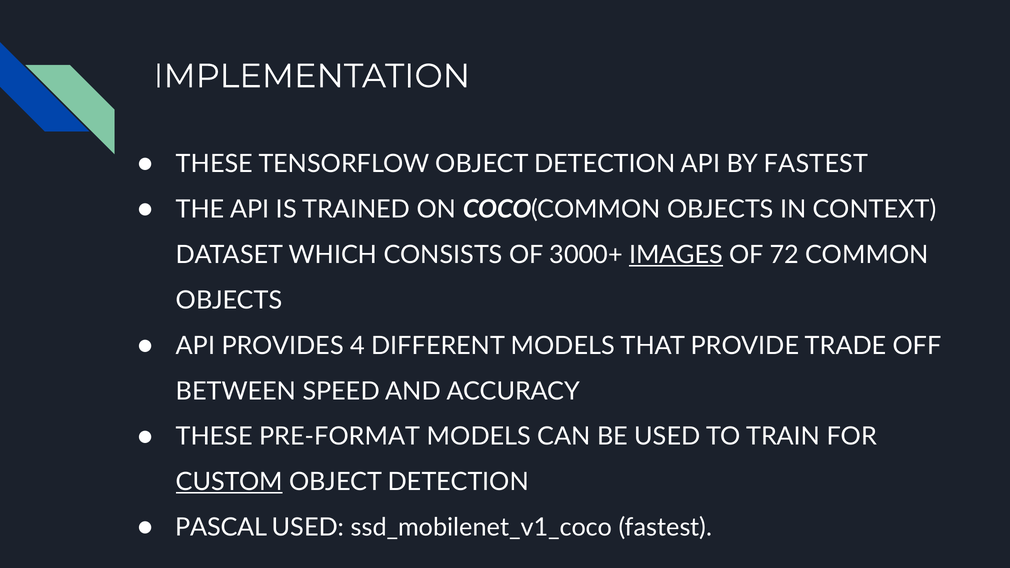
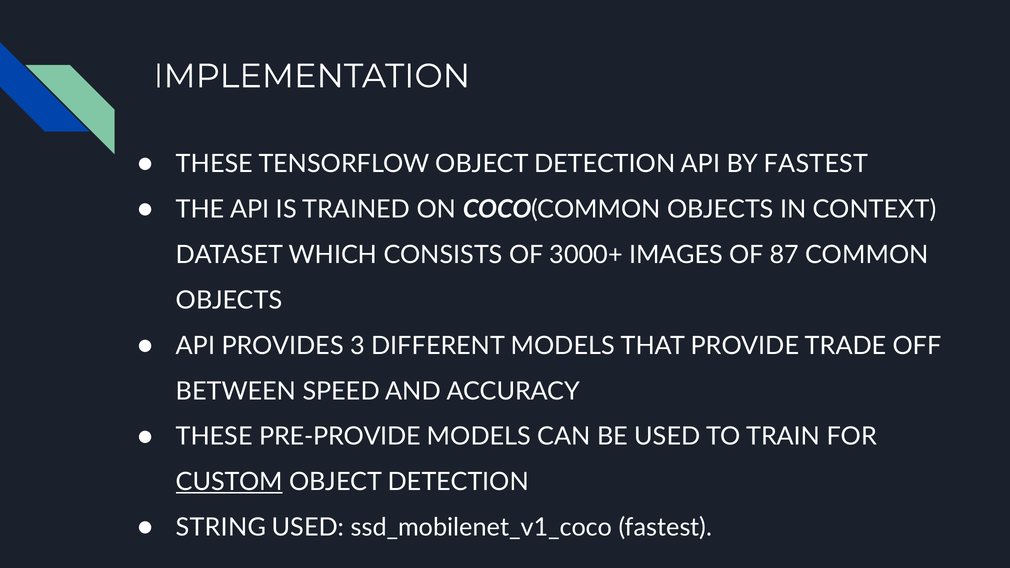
IMAGES underline: present -> none
72: 72 -> 87
4: 4 -> 3
PRE-FORMAT: PRE-FORMAT -> PRE-PROVIDE
PASCAL: PASCAL -> STRING
